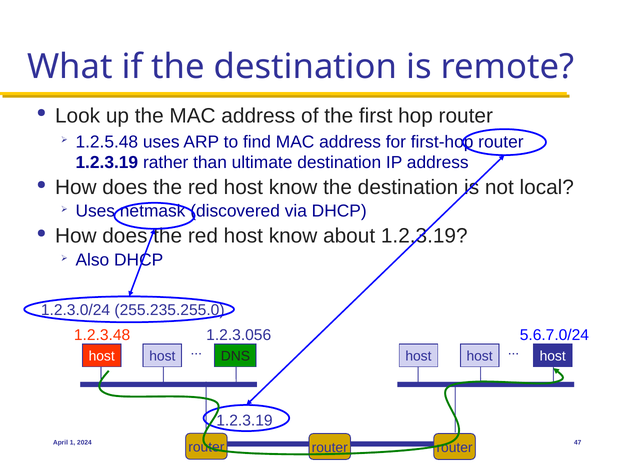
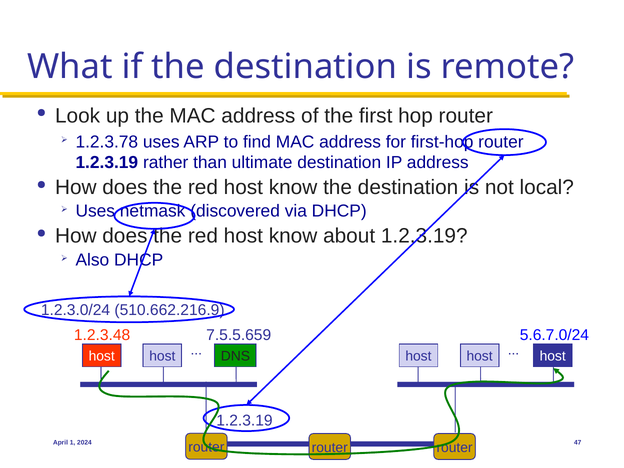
1.2.5.48: 1.2.5.48 -> 1.2.3.78
255.235.255.0: 255.235.255.0 -> 510.662.216.9
1.2.3.056: 1.2.3.056 -> 7.5.5.659
